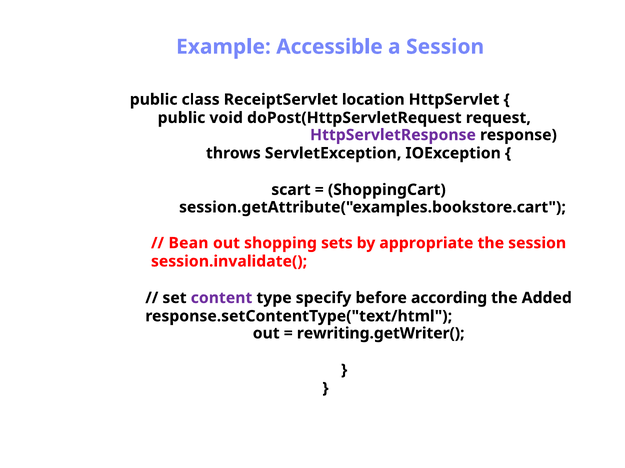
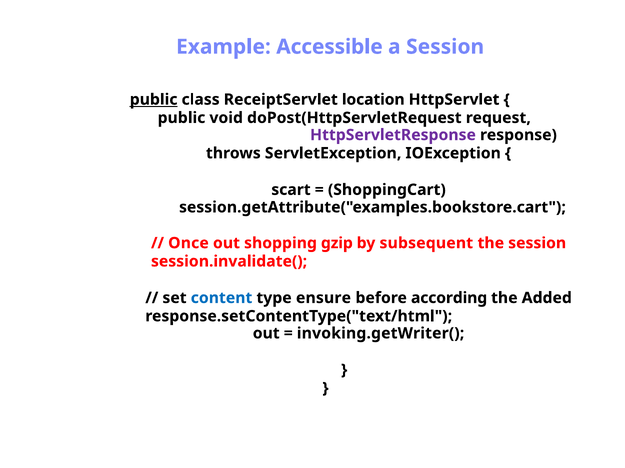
public at (154, 100) underline: none -> present
Bean: Bean -> Once
sets: sets -> gzip
appropriate: appropriate -> subsequent
content colour: purple -> blue
specify: specify -> ensure
rewriting.getWriter(: rewriting.getWriter( -> invoking.getWriter(
